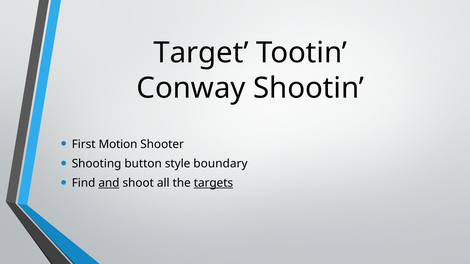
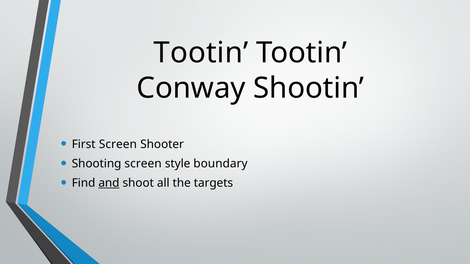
Target at (201, 53): Target -> Tootin
First Motion: Motion -> Screen
Shooting button: button -> screen
targets underline: present -> none
